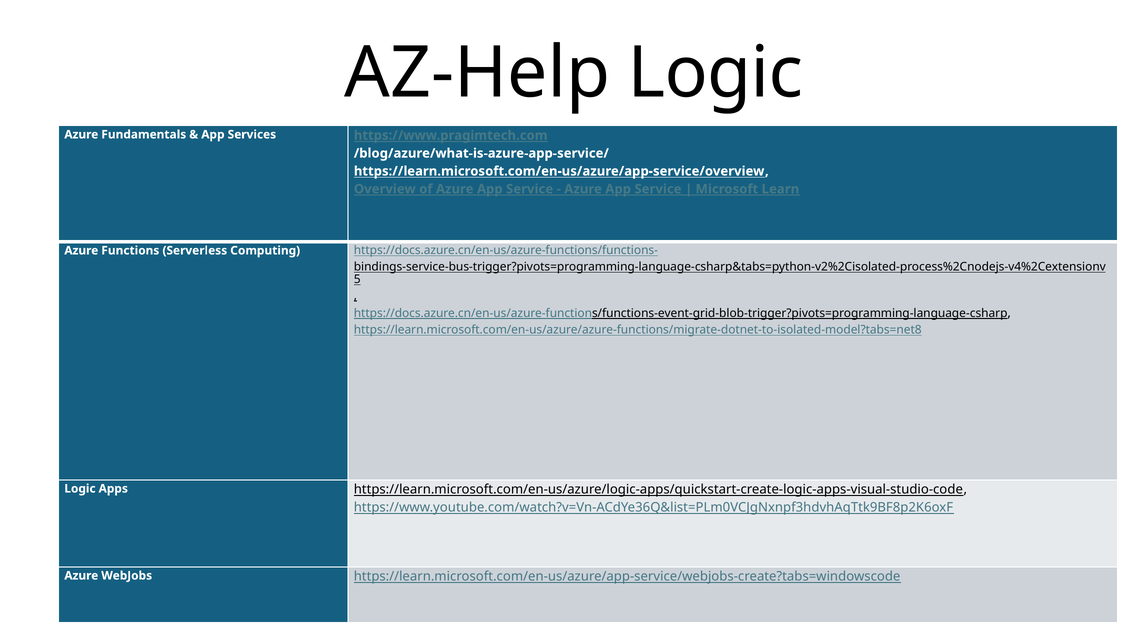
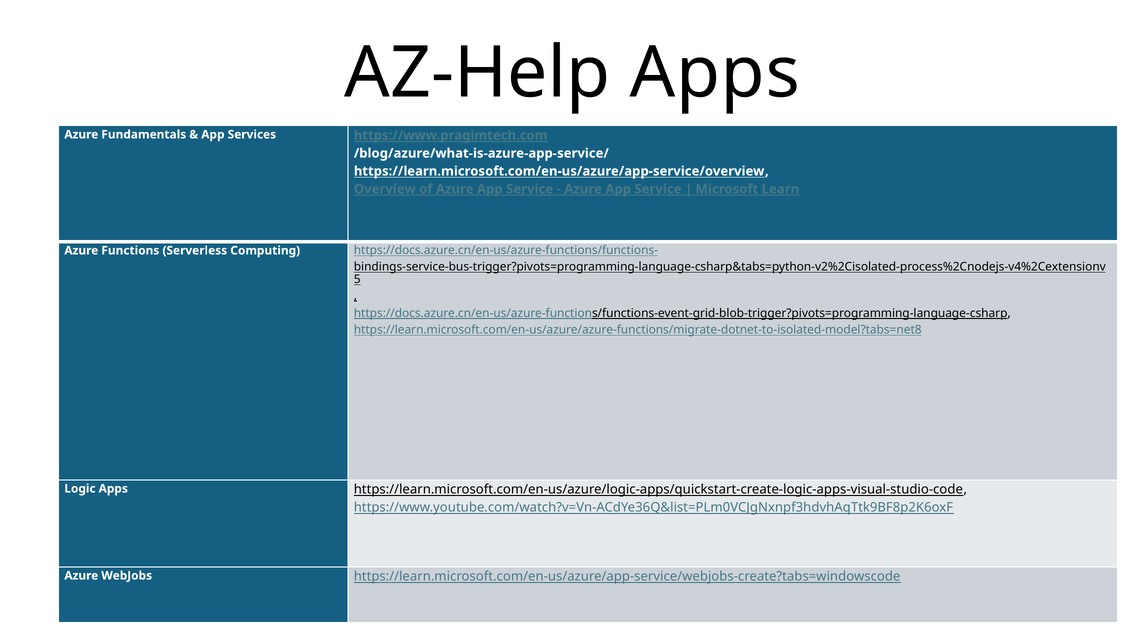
AZ-Help Logic: Logic -> Apps
